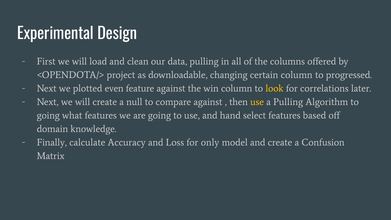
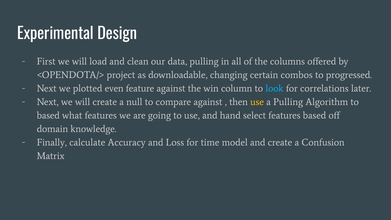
certain column: column -> combos
look colour: yellow -> light blue
going at (48, 115): going -> based
only: only -> time
